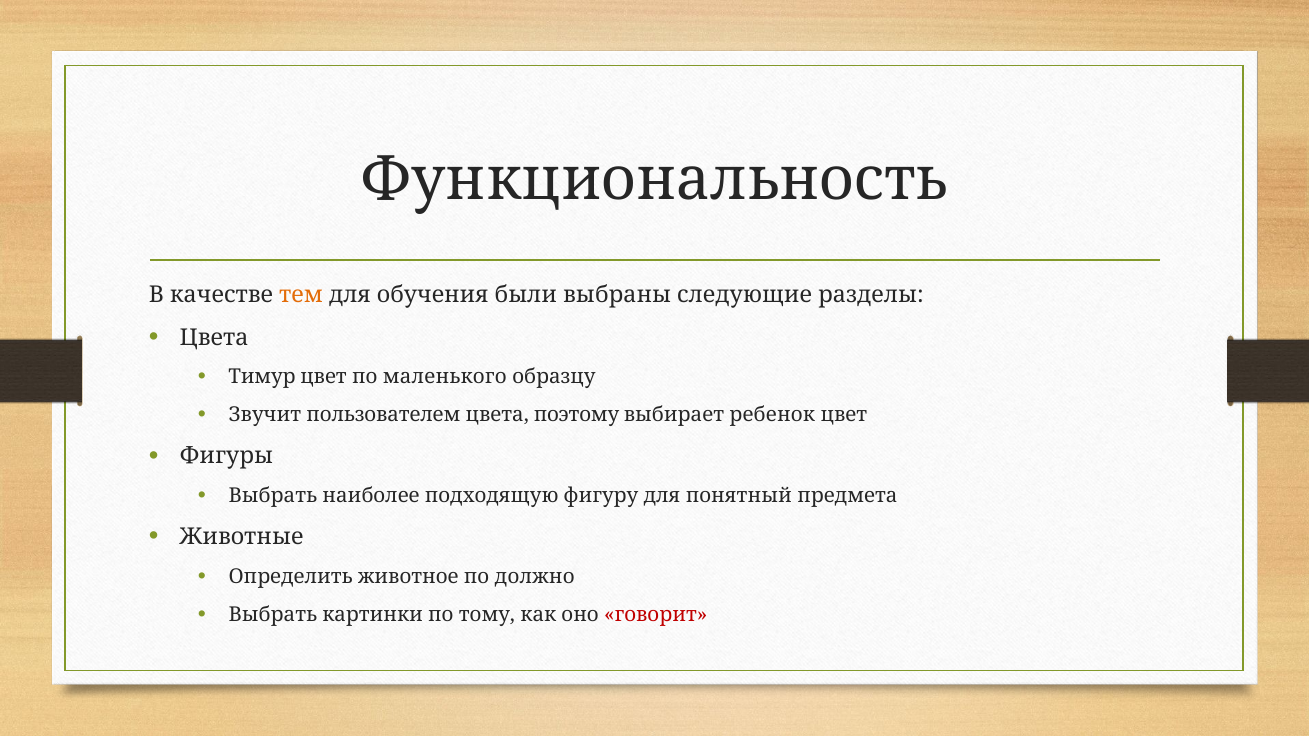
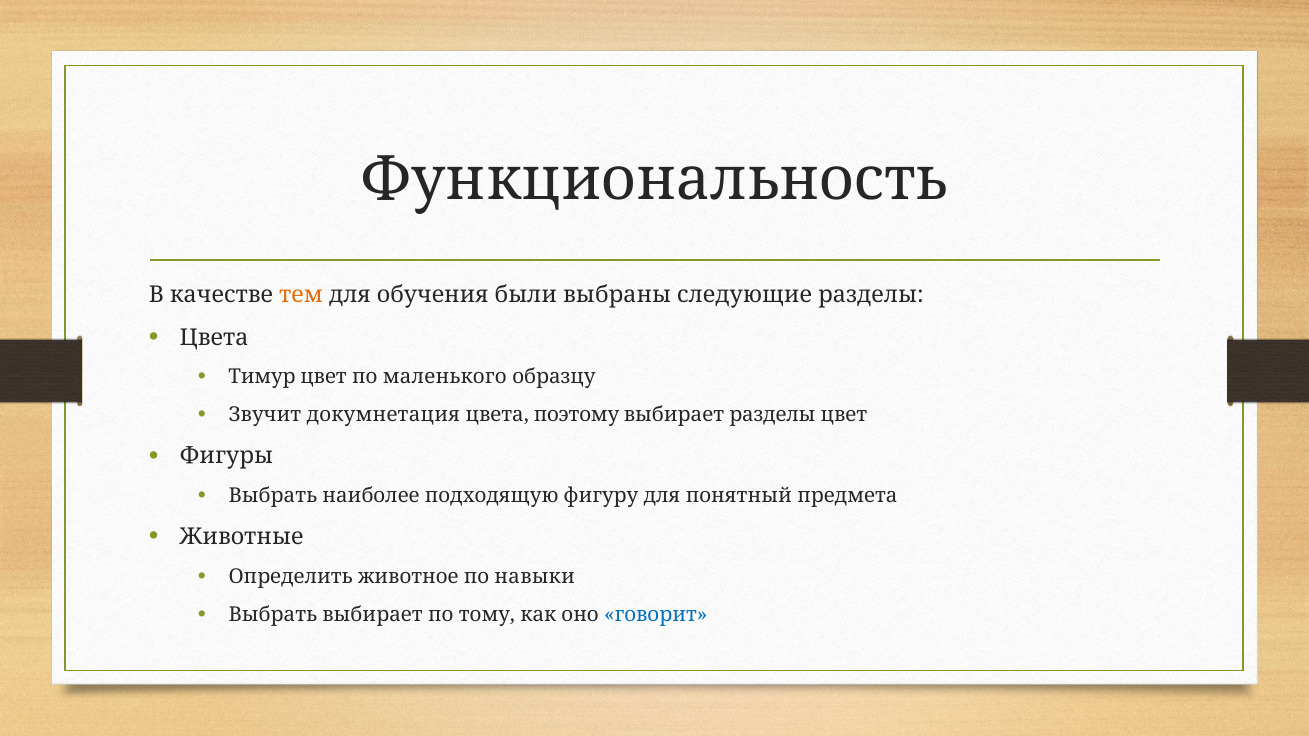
пользователем: пользователем -> докумнетация
выбирает ребенок: ребенок -> разделы
должно: должно -> навыки
Выбрать картинки: картинки -> выбирает
говорит colour: red -> blue
